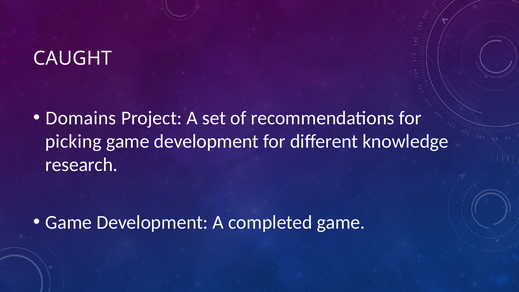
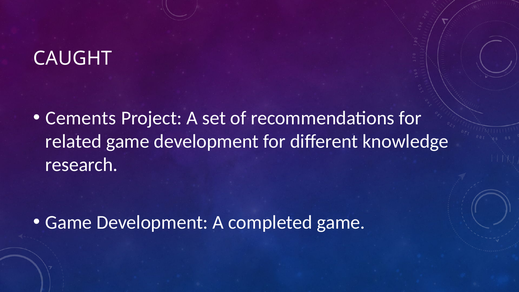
Domains: Domains -> Cements
picking: picking -> related
